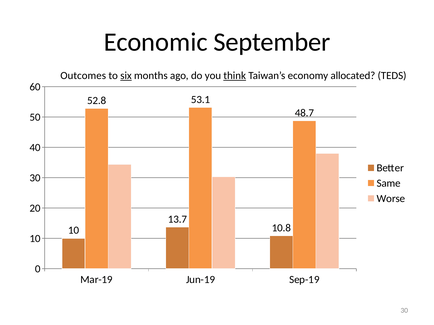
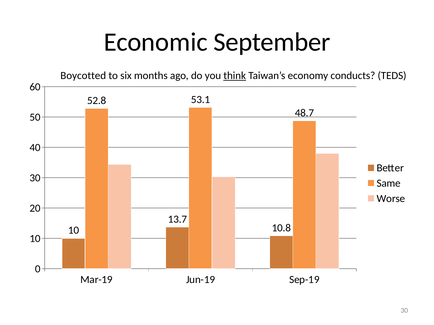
Outcomes: Outcomes -> Boycotted
six underline: present -> none
allocated: allocated -> conducts
